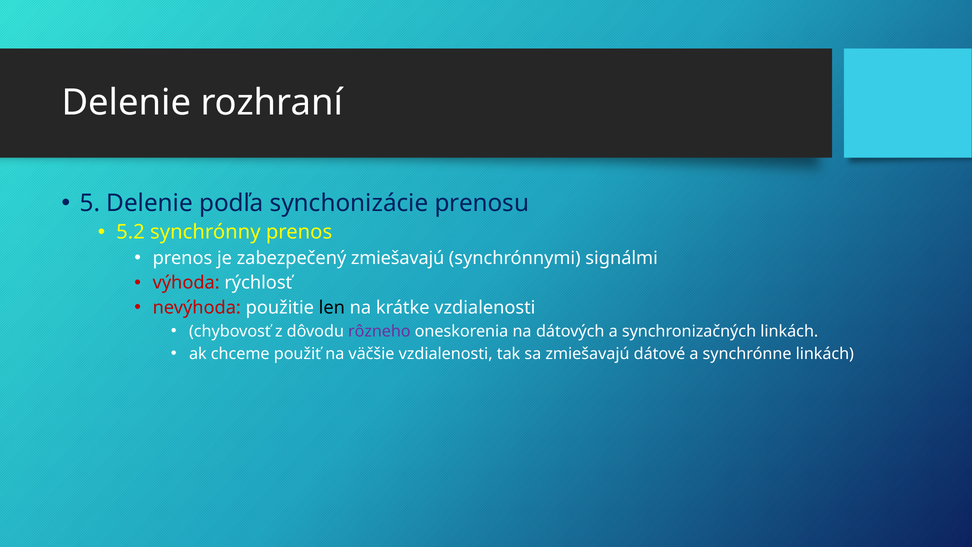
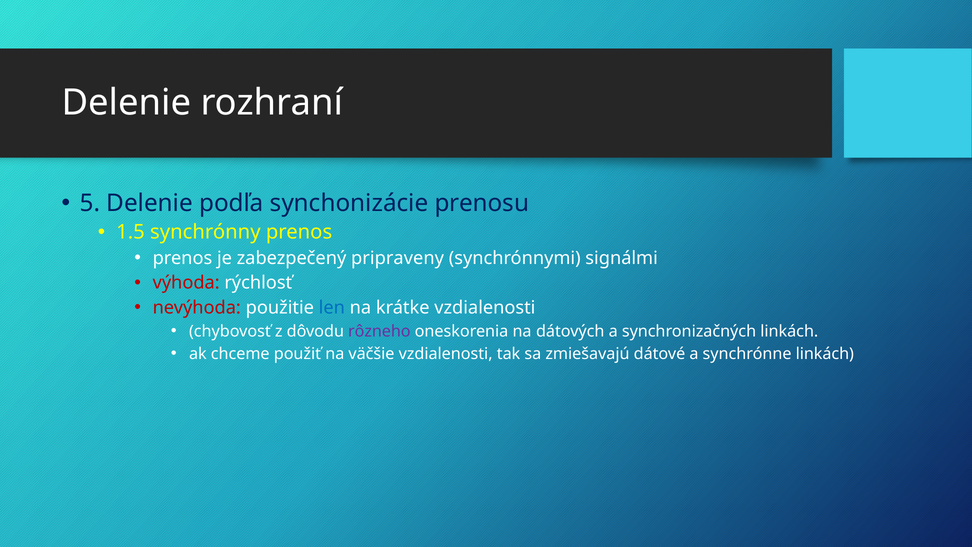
5.2: 5.2 -> 1.5
zabezpečený zmiešavajú: zmiešavajú -> pripraveny
len colour: black -> blue
